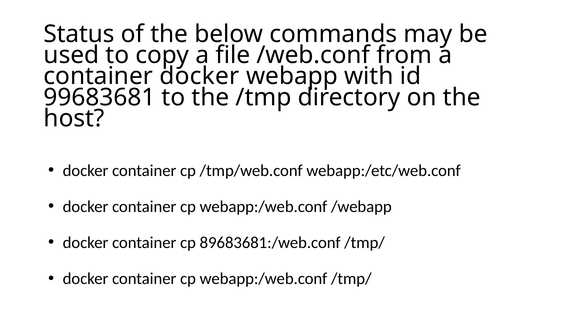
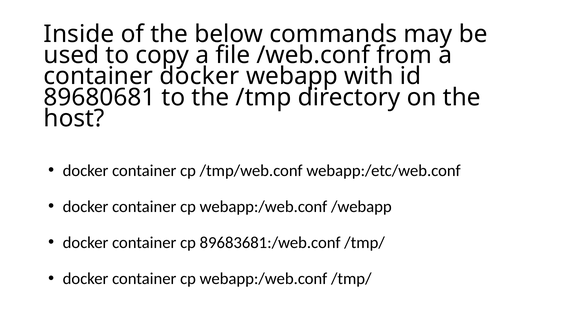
Status: Status -> Inside
99683681: 99683681 -> 89680681
